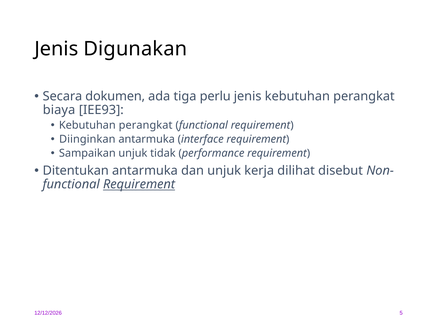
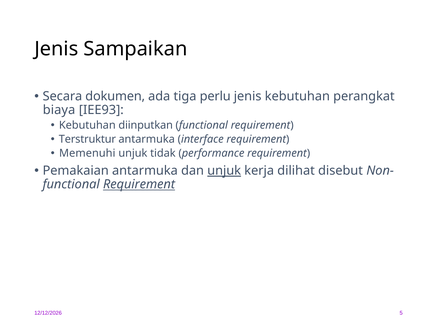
Digunakan: Digunakan -> Sampaikan
perangkat at (146, 125): perangkat -> diinputkan
Diinginkan: Diinginkan -> Terstruktur
Sampaikan: Sampaikan -> Memenuhi
Ditentukan: Ditentukan -> Pemakaian
unjuk at (224, 171) underline: none -> present
